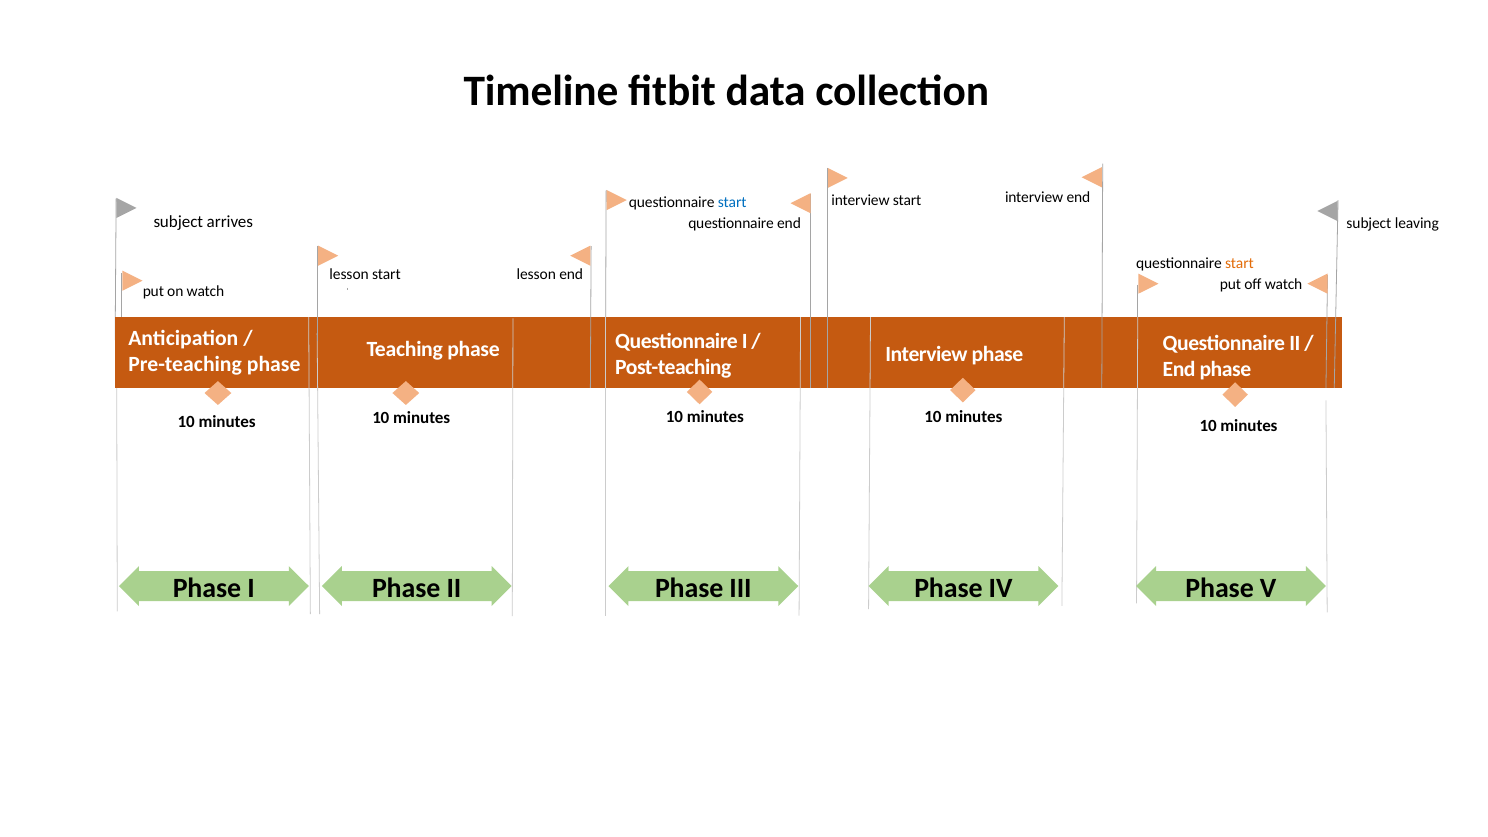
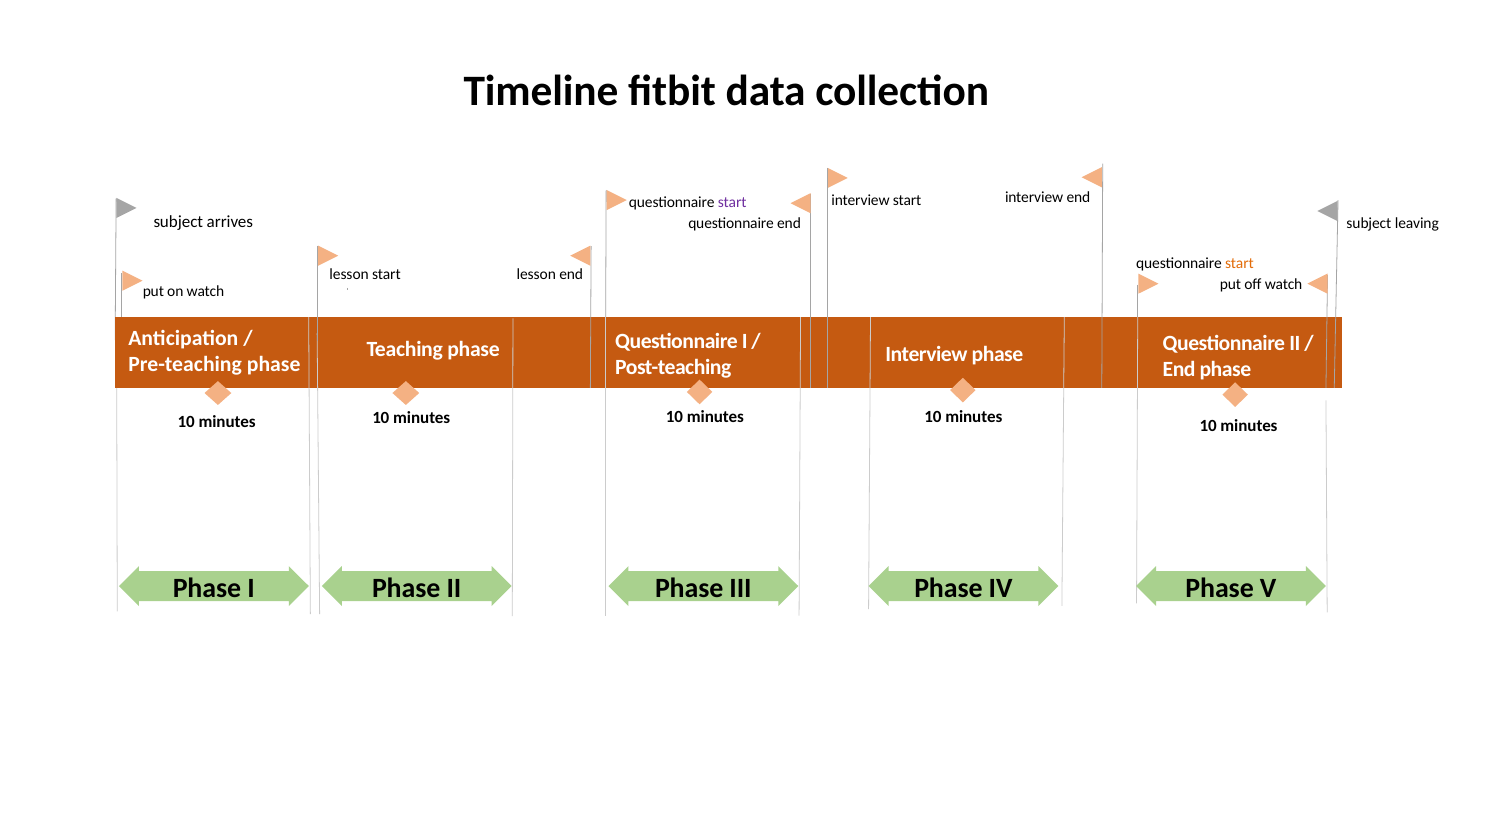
start at (732, 202) colour: blue -> purple
